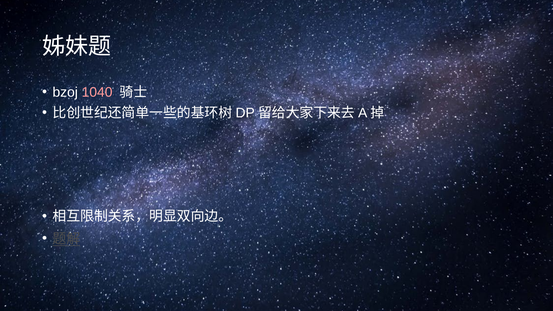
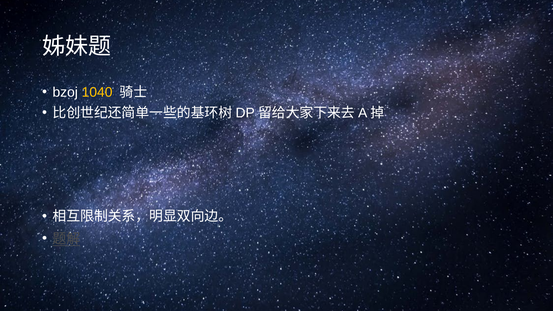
1040 colour: pink -> yellow
